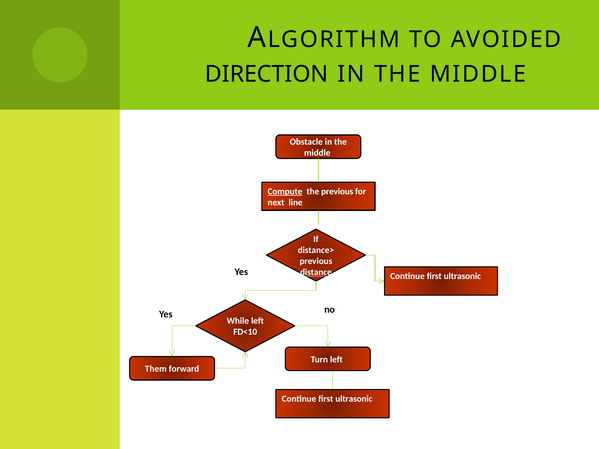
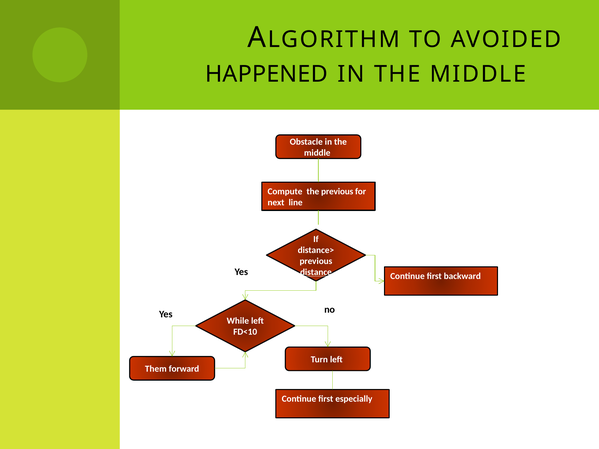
DIRECTION: DIRECTION -> HAPPENED
Compute underline: present -> none
ultrasonic at (462, 276): ultrasonic -> backward
ultrasonic at (354, 399): ultrasonic -> especially
